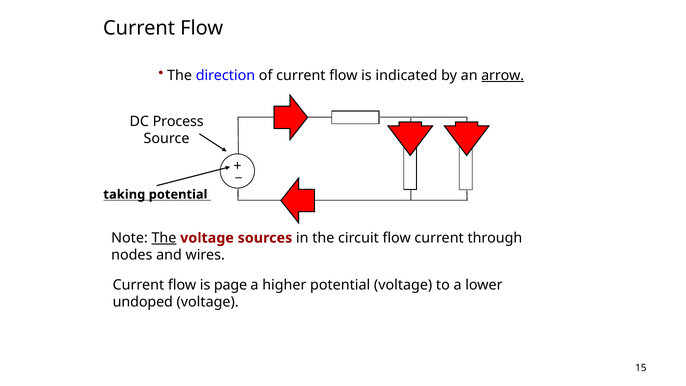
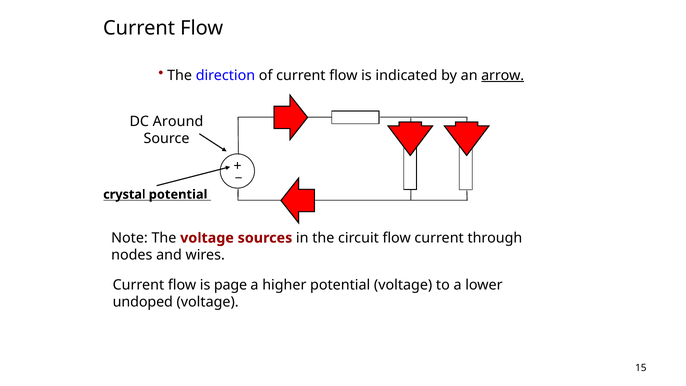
Process: Process -> Around
taking: taking -> crystal
The at (164, 238) underline: present -> none
